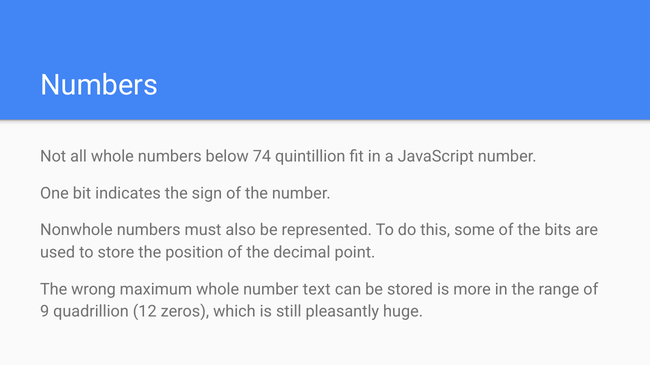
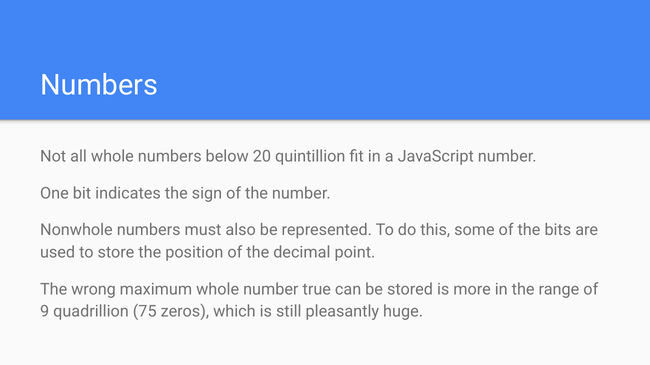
74: 74 -> 20
text: text -> true
12: 12 -> 75
